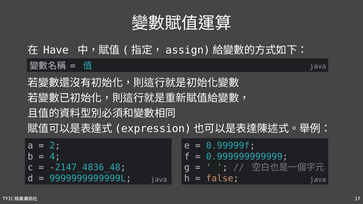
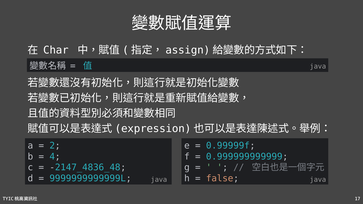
Have: Have -> Char
